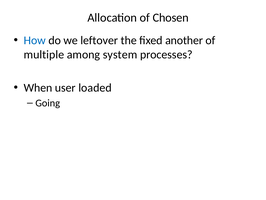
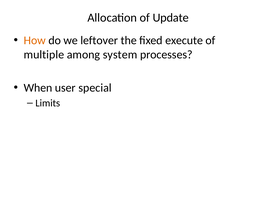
Chosen: Chosen -> Update
How colour: blue -> orange
another: another -> execute
loaded: loaded -> special
Going: Going -> Limits
